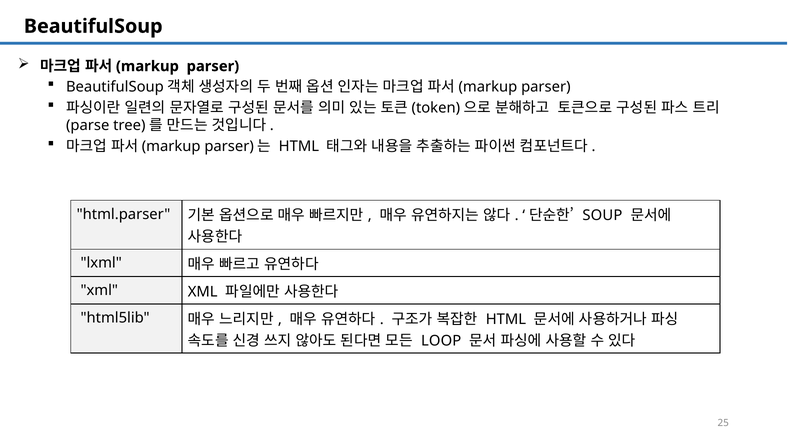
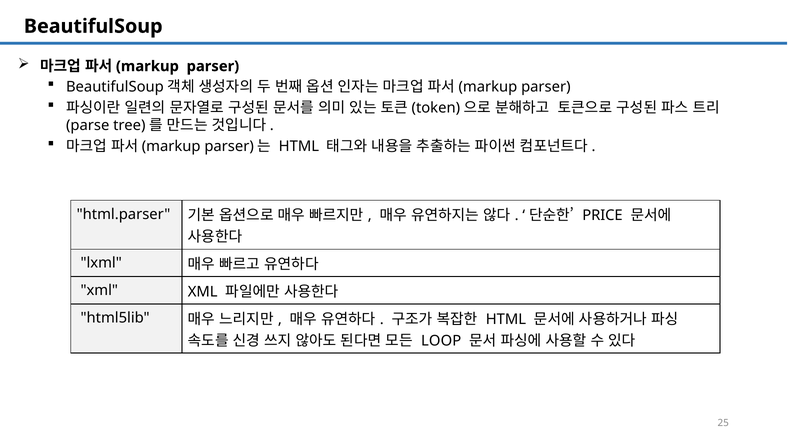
SOUP: SOUP -> PRICE
